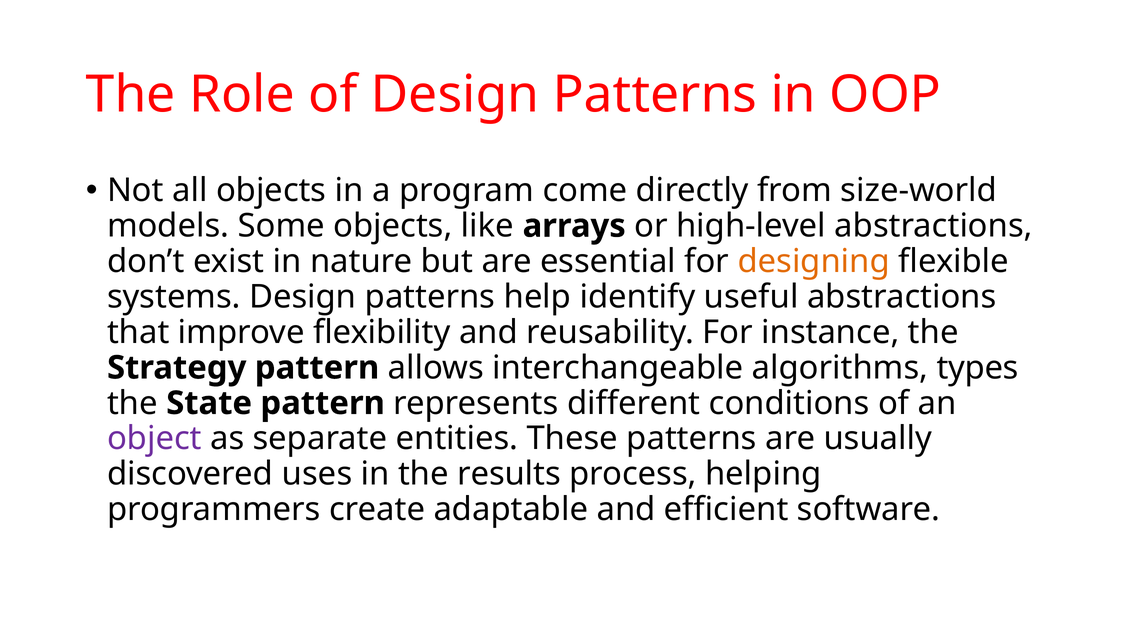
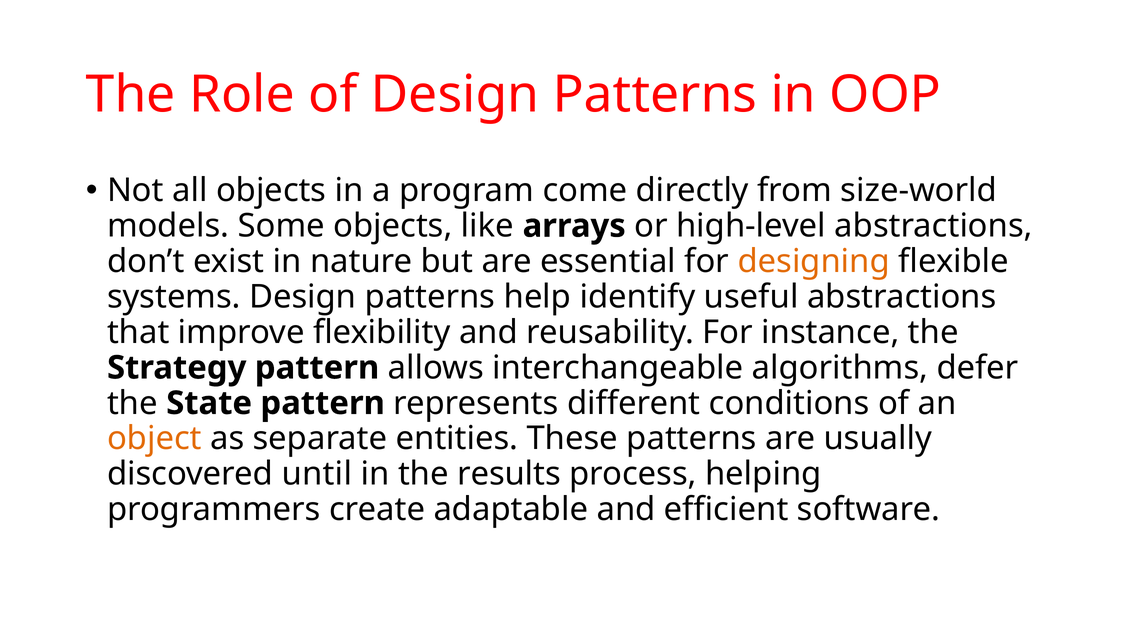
types: types -> defer
object colour: purple -> orange
uses: uses -> until
